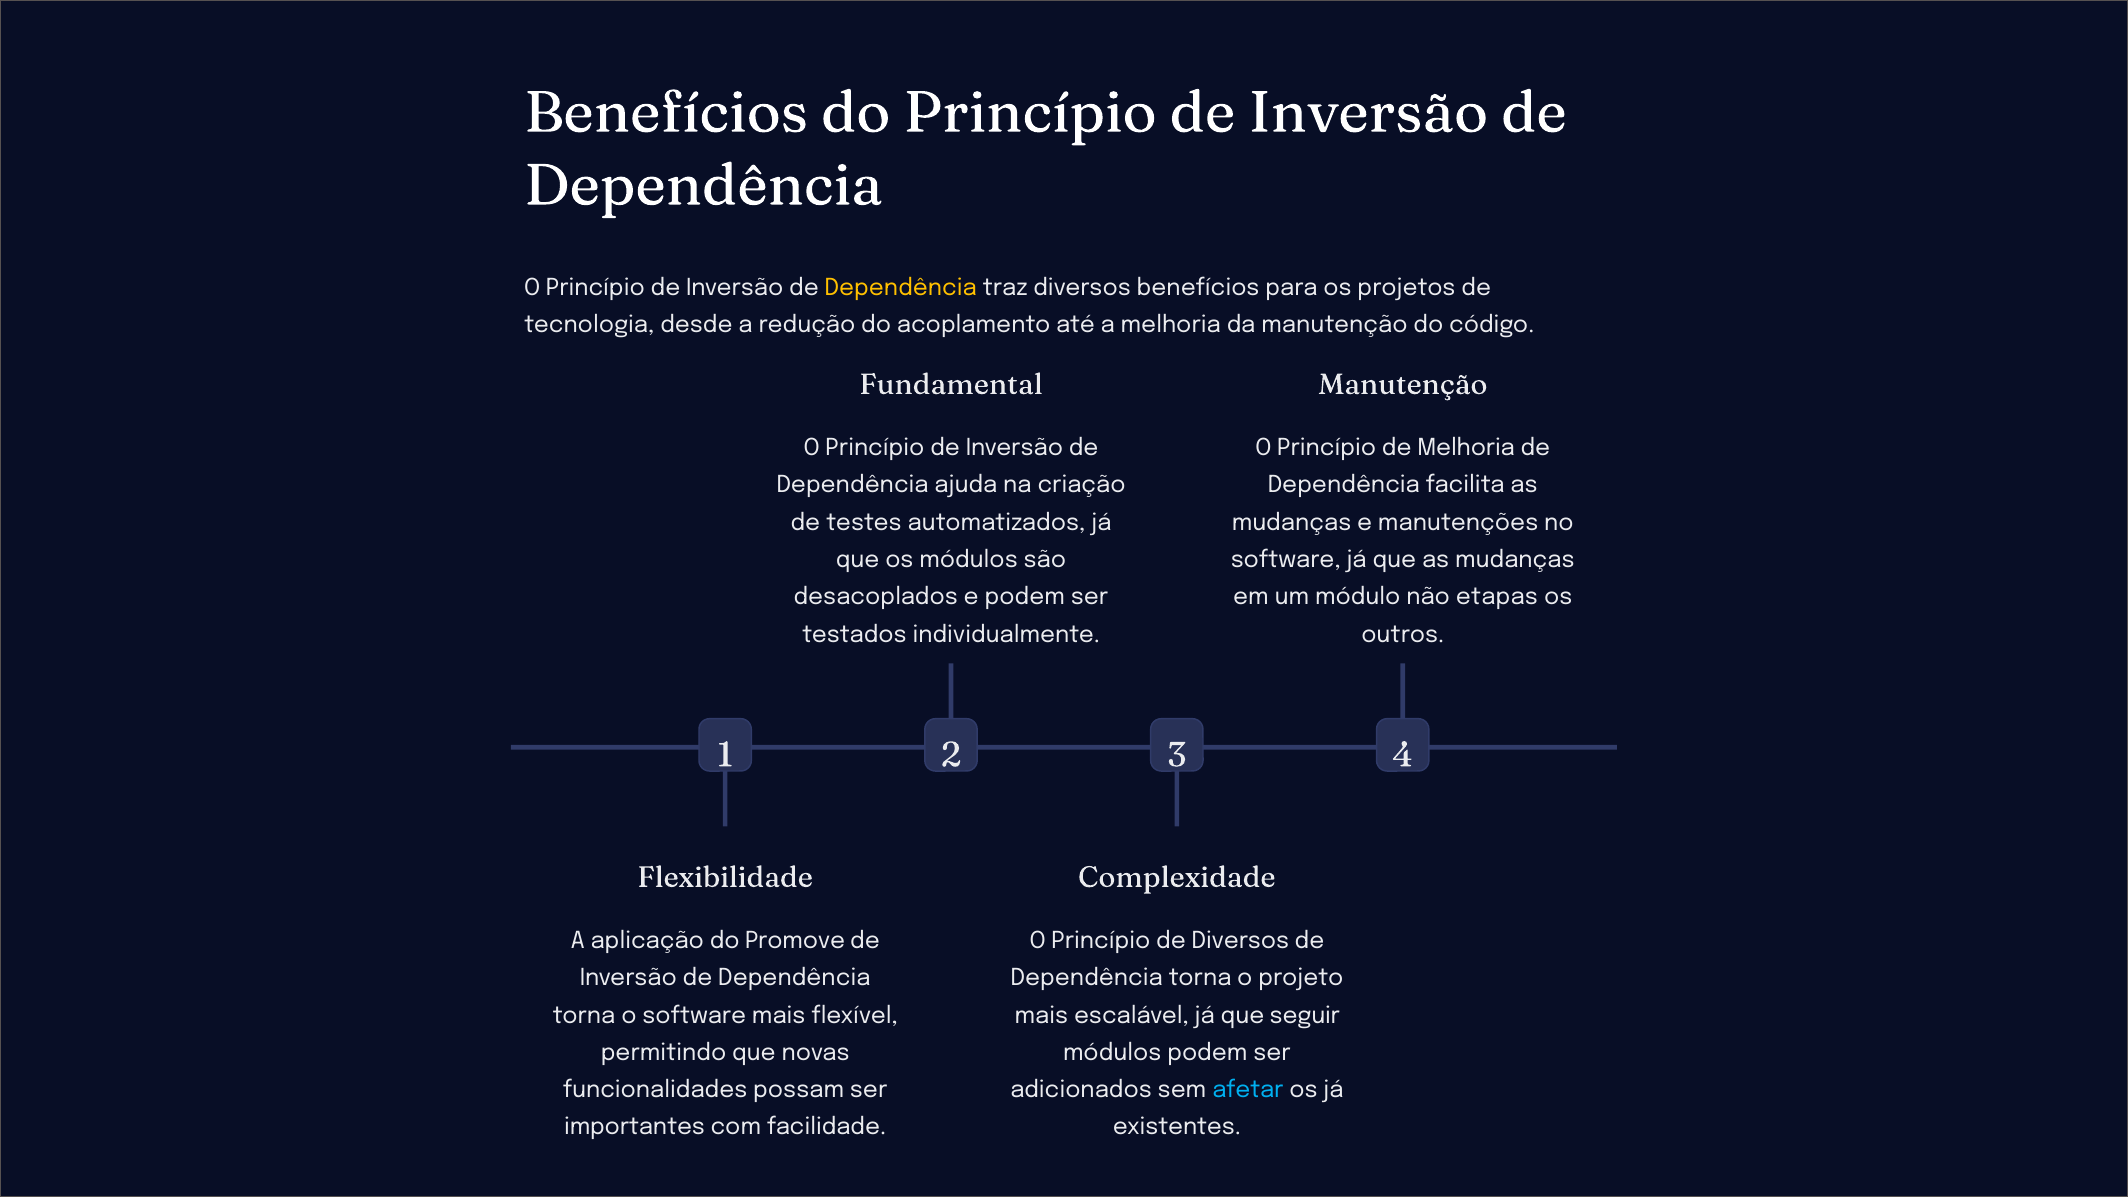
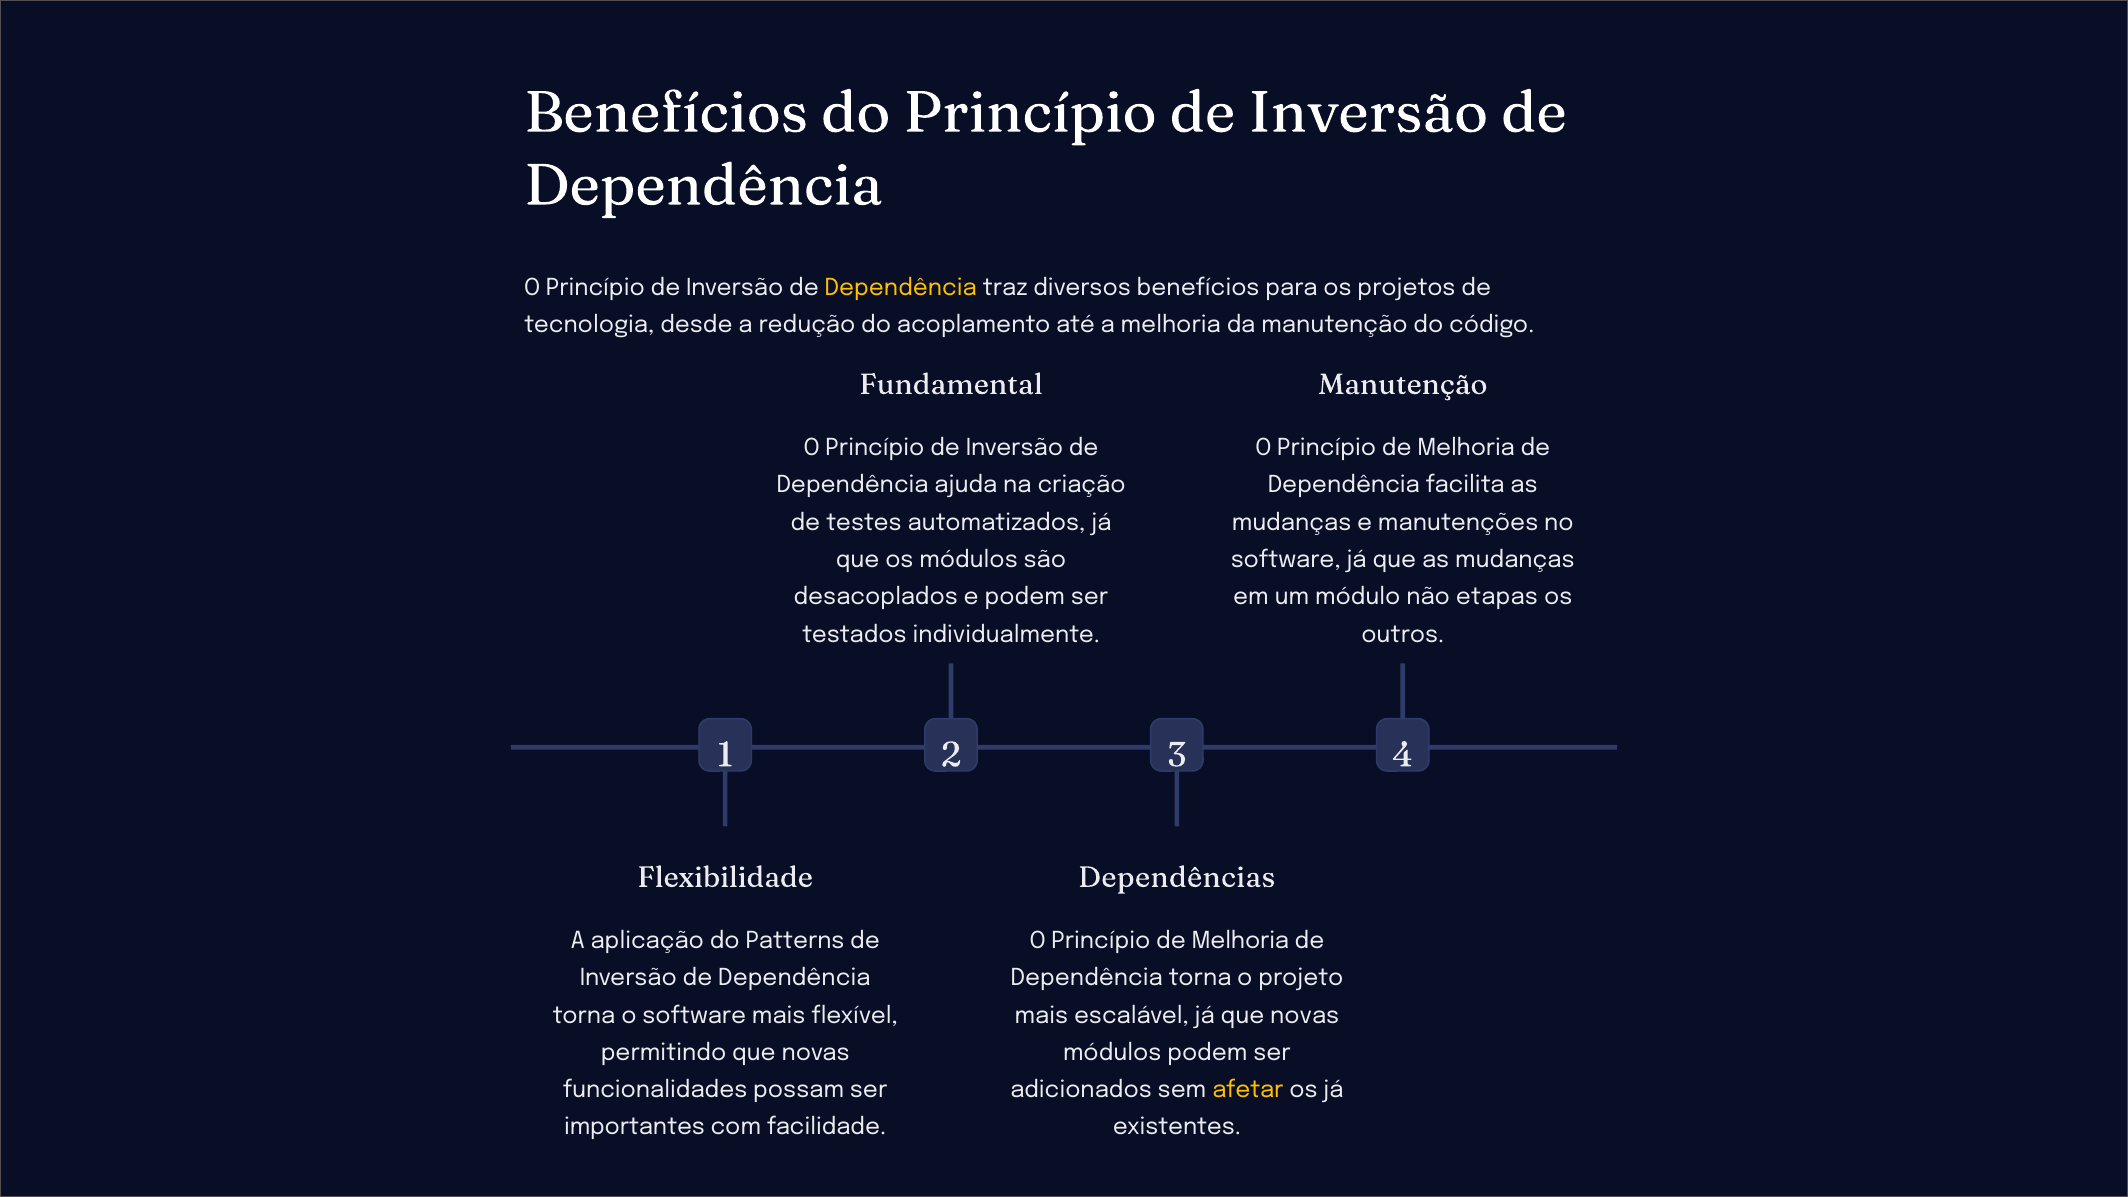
Complexidade: Complexidade -> Dependências
Promove: Promove -> Patterns
Diversos at (1240, 941): Diversos -> Melhoria
já que seguir: seguir -> novas
afetar colour: light blue -> yellow
